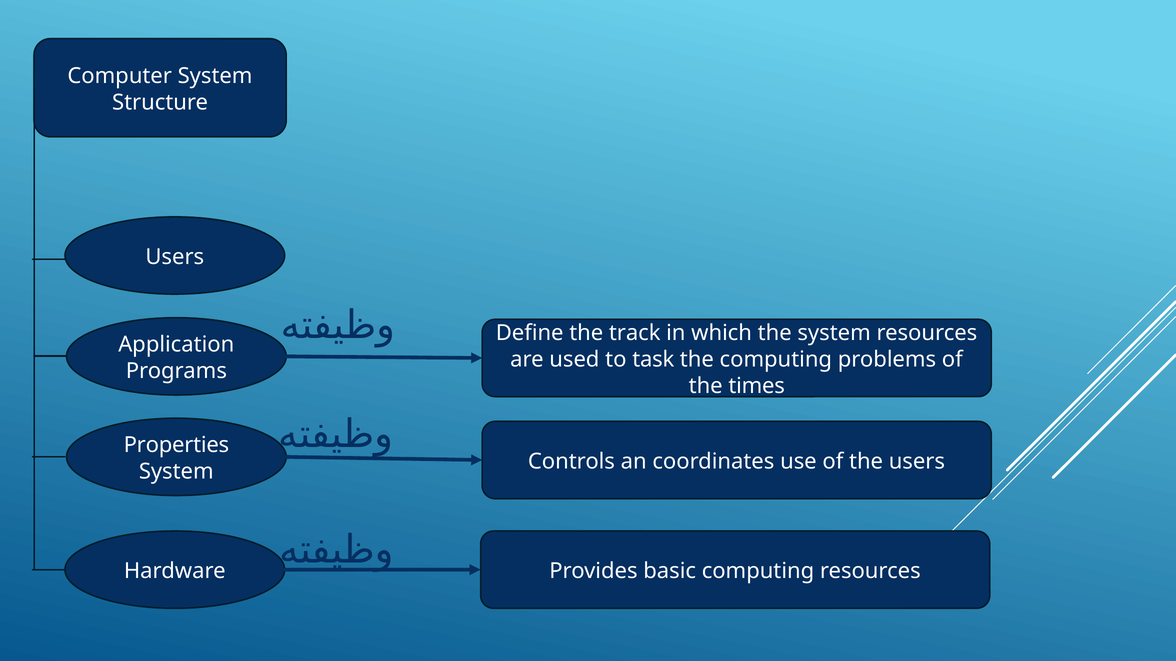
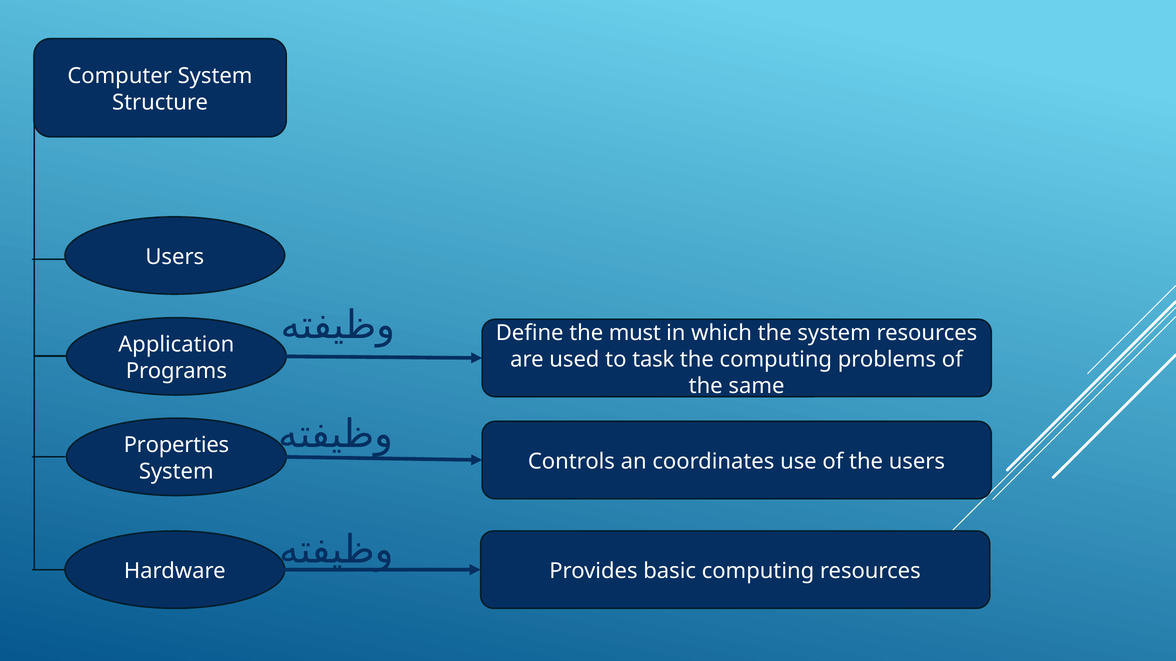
track: track -> must
times: times -> same
